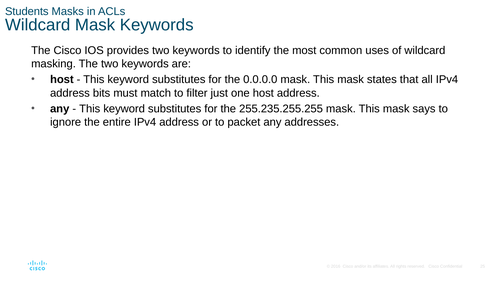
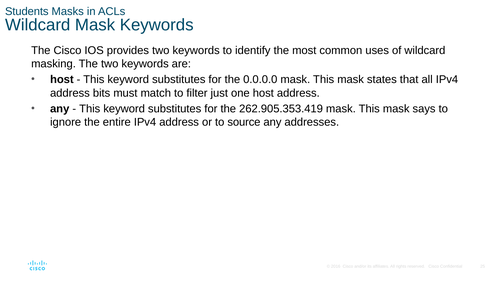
255.235.255.255: 255.235.255.255 -> 262.905.353.419
packet: packet -> source
